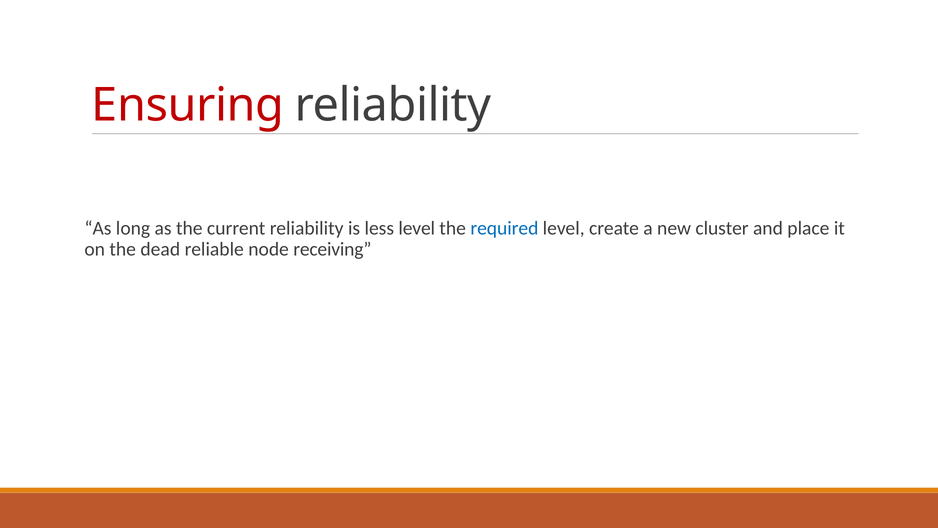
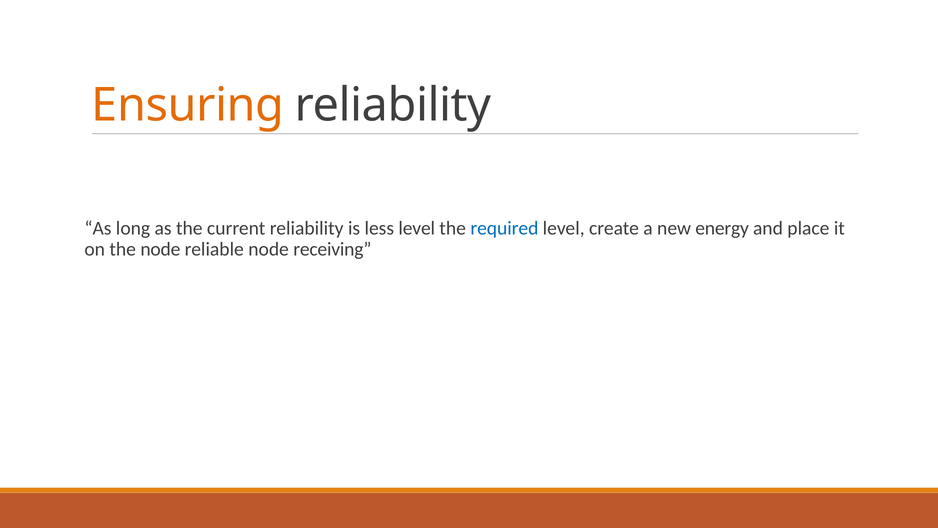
Ensuring colour: red -> orange
cluster: cluster -> energy
the dead: dead -> node
